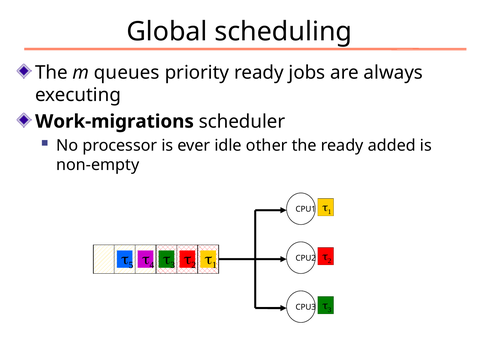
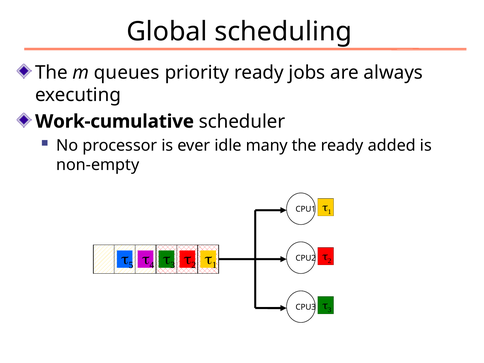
Work-migrations: Work-migrations -> Work-cumulative
other: other -> many
